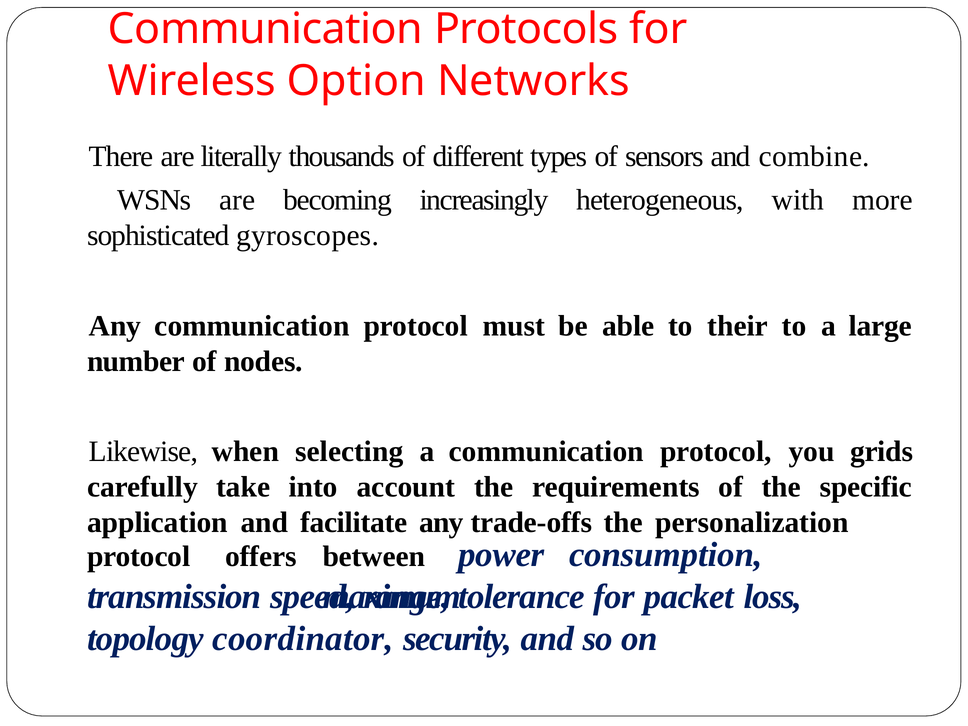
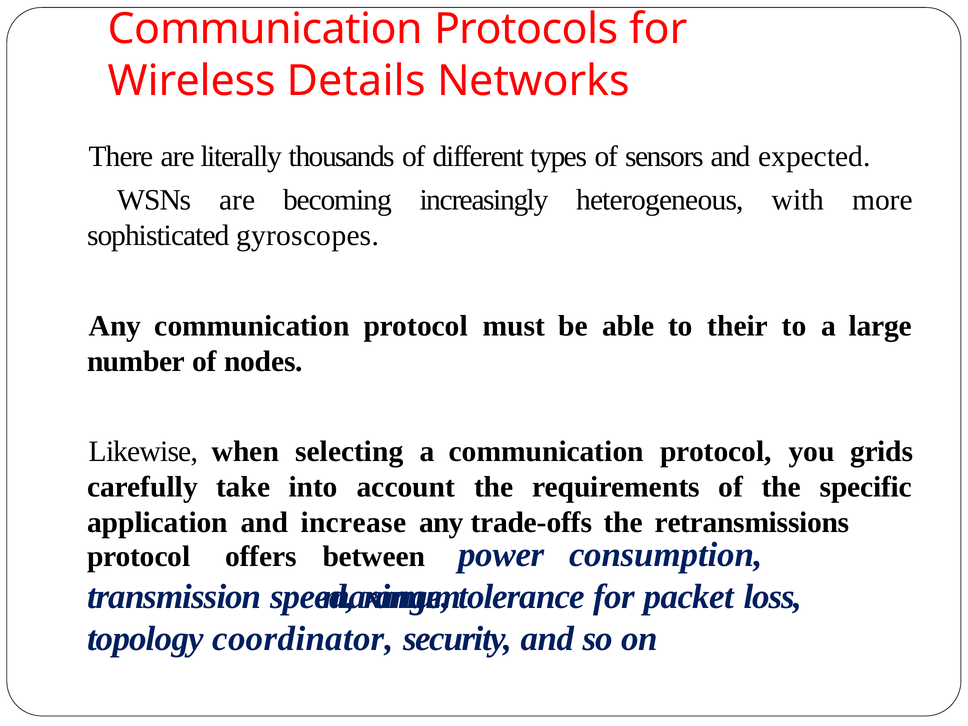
Option: Option -> Details
combine: combine -> expected
facilitate: facilitate -> increase
personalization: personalization -> retransmissions
